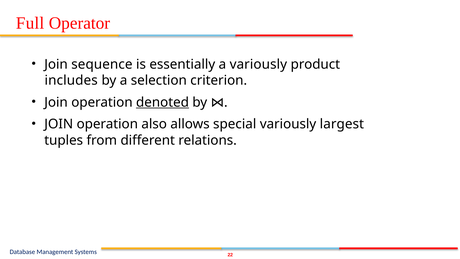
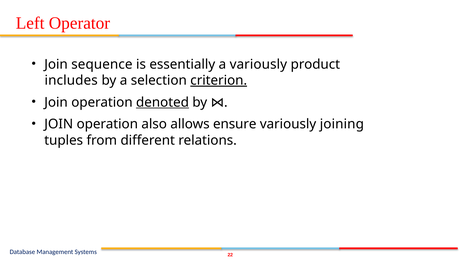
Full: Full -> Left
criterion underline: none -> present
special: special -> ensure
largest: largest -> joining
